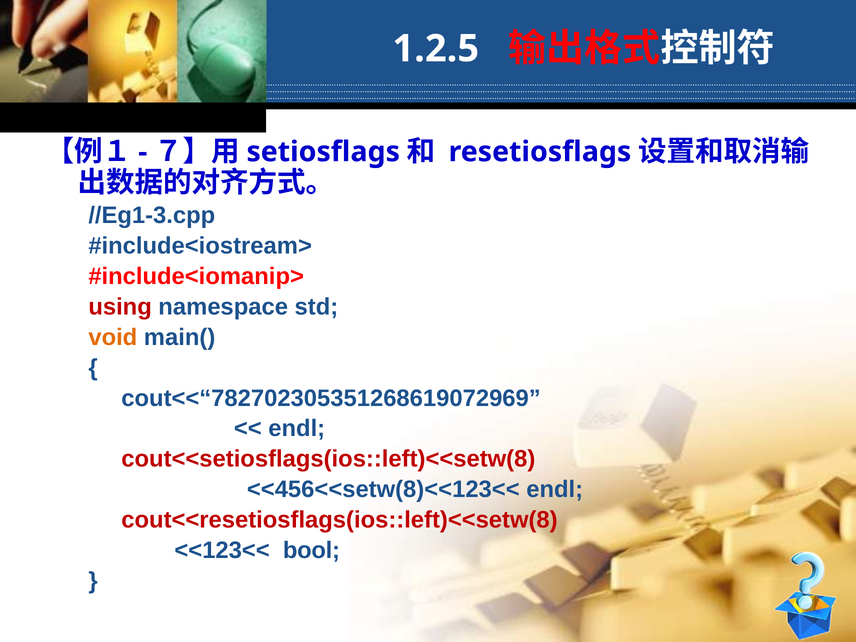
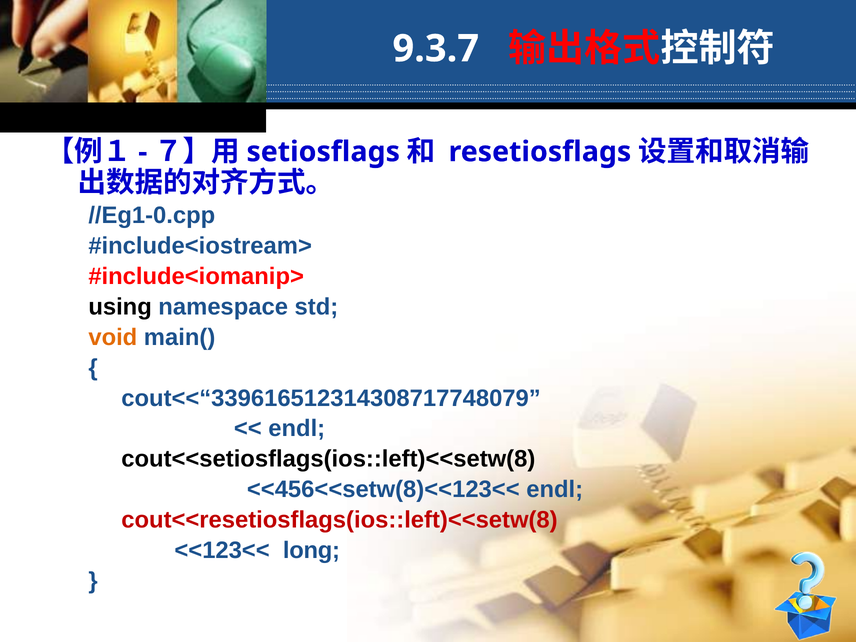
1.2.5: 1.2.5 -> 9.3.7
//Eg1-3.cpp: //Eg1-3.cpp -> //Eg1-0.cpp
using colour: red -> black
cout<<“782702305351268619072969: cout<<“782702305351268619072969 -> cout<<“339616512314308717748079
cout<<setiosflags(ios::left)<<setw(8 colour: red -> black
bool: bool -> long
